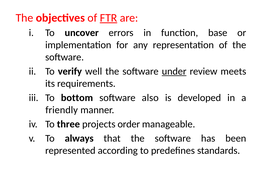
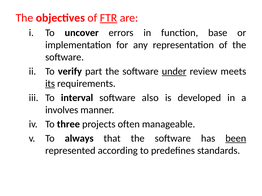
well: well -> part
its underline: none -> present
bottom: bottom -> interval
friendly: friendly -> involves
order: order -> often
been underline: none -> present
